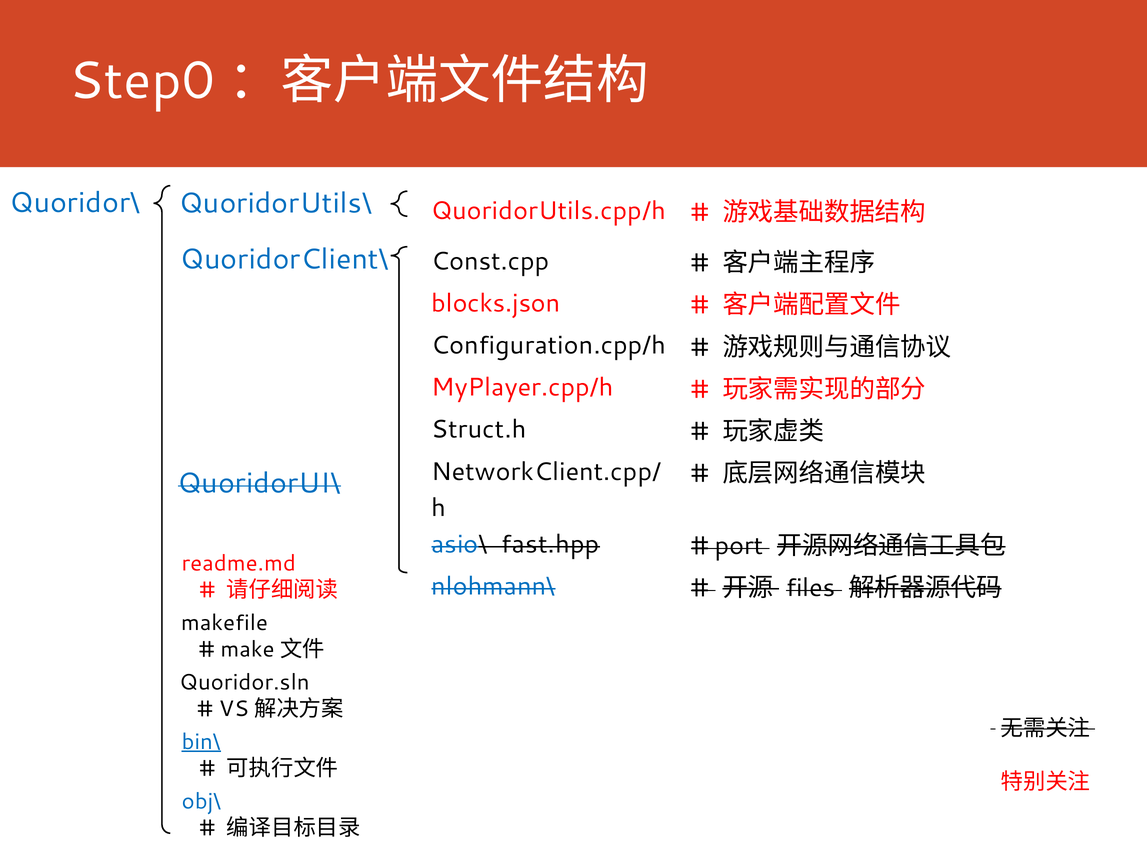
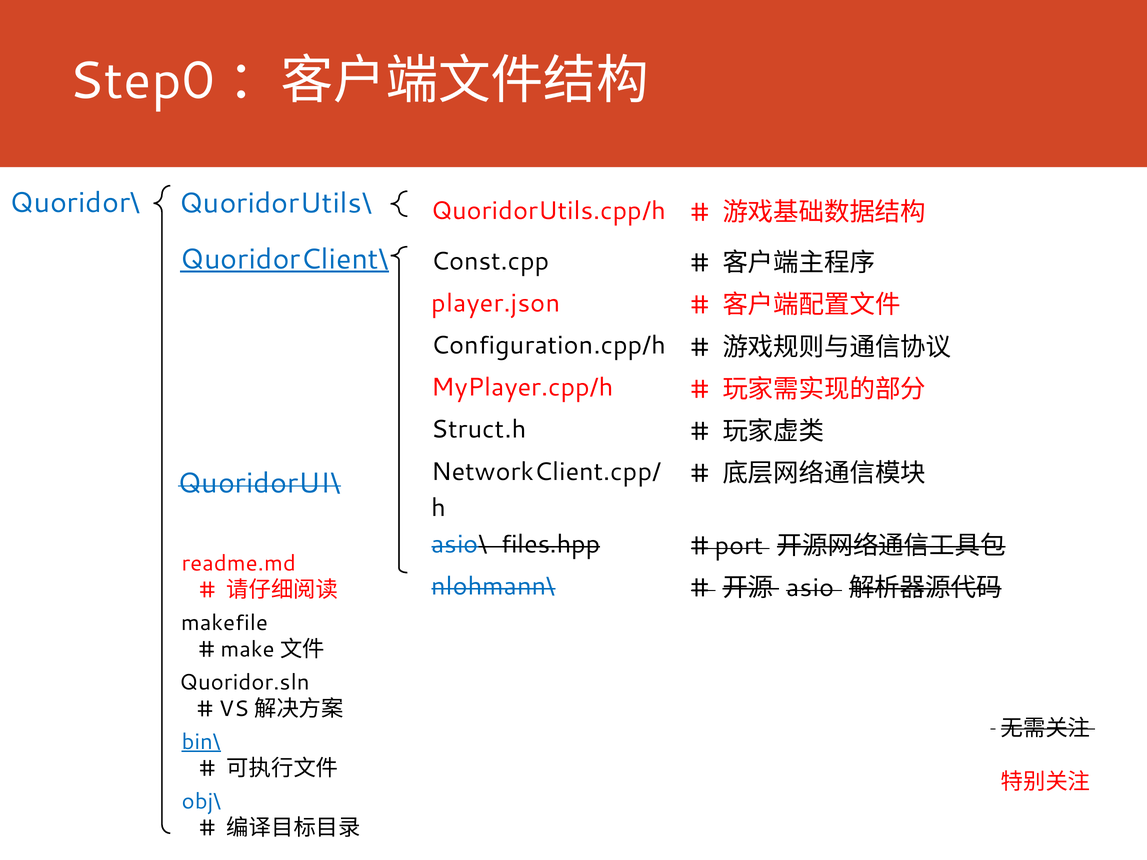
QuoridorClient\ underline: none -> present
blocks.json: blocks.json -> player.json
fast.hpp: fast.hpp -> files.hpp
files: files -> asio
